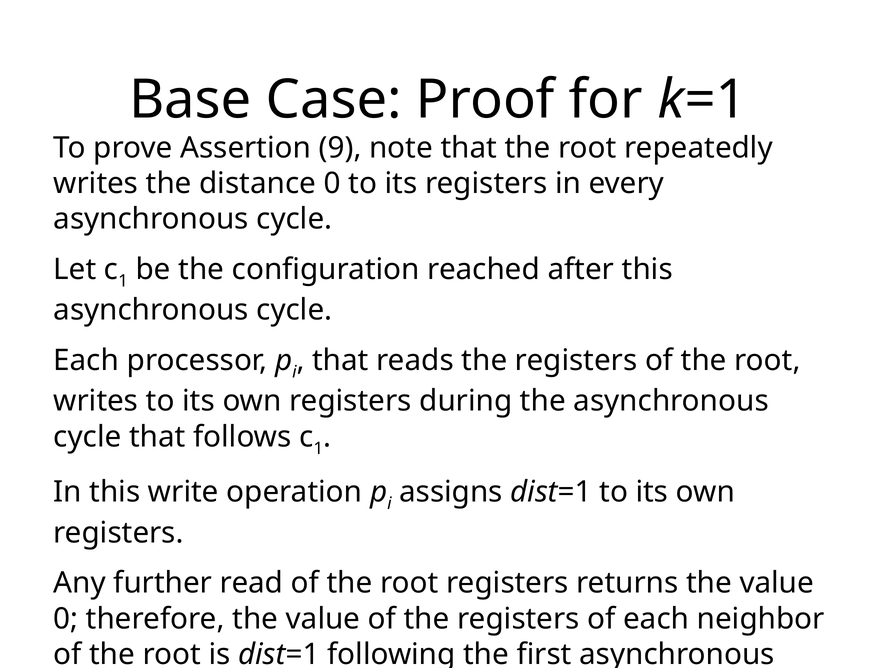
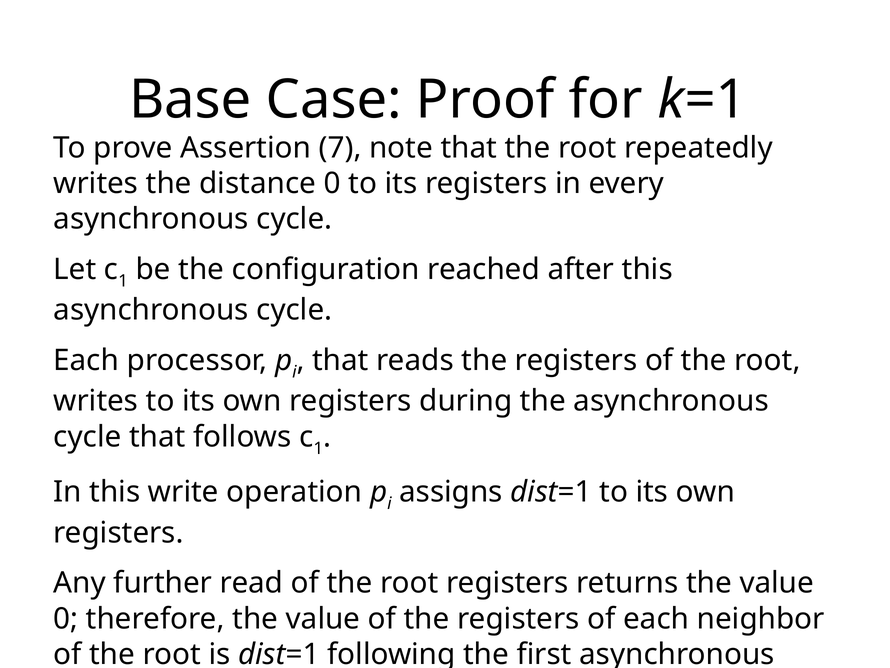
9: 9 -> 7
